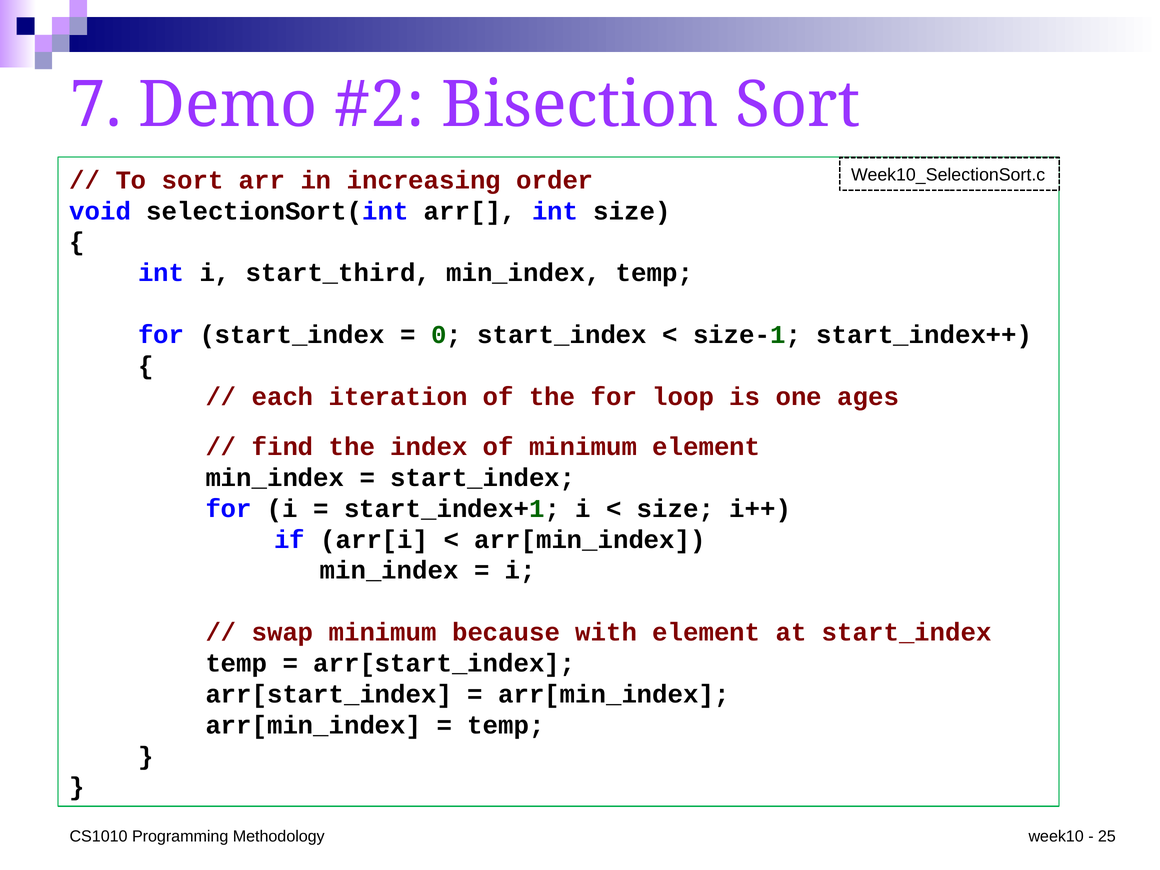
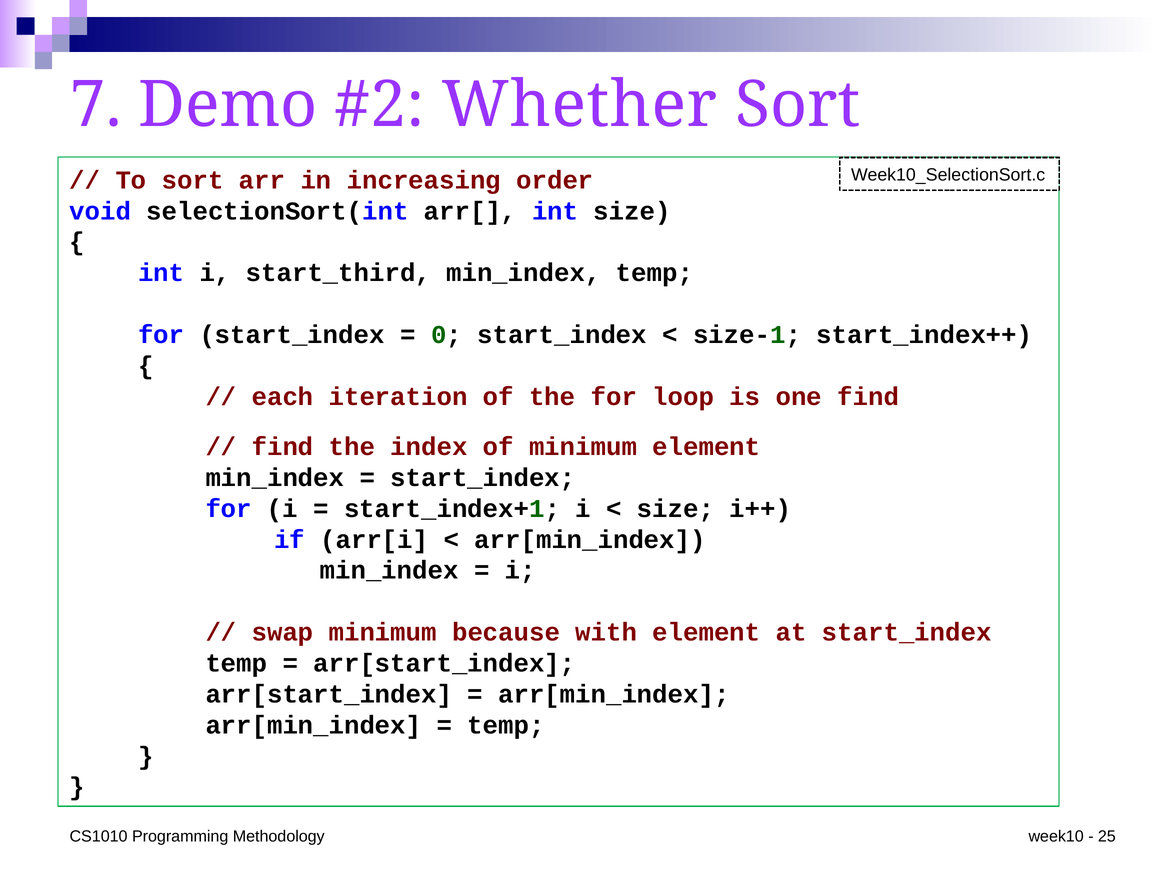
Bisection: Bisection -> Whether
one ages: ages -> find
